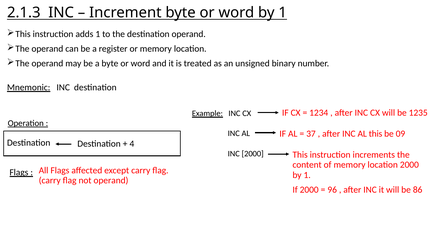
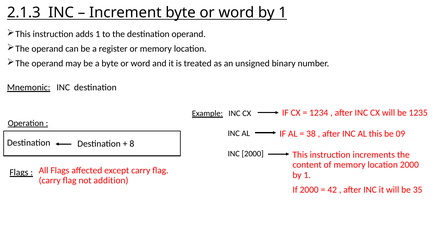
37: 37 -> 38
4: 4 -> 8
not operand: operand -> addition
96: 96 -> 42
86: 86 -> 35
